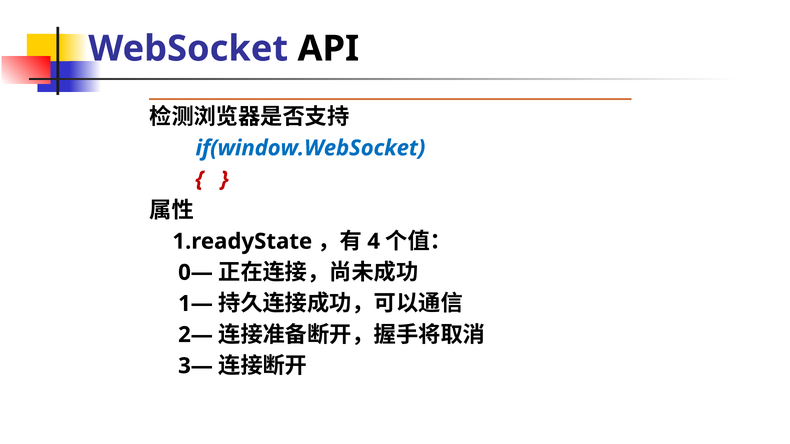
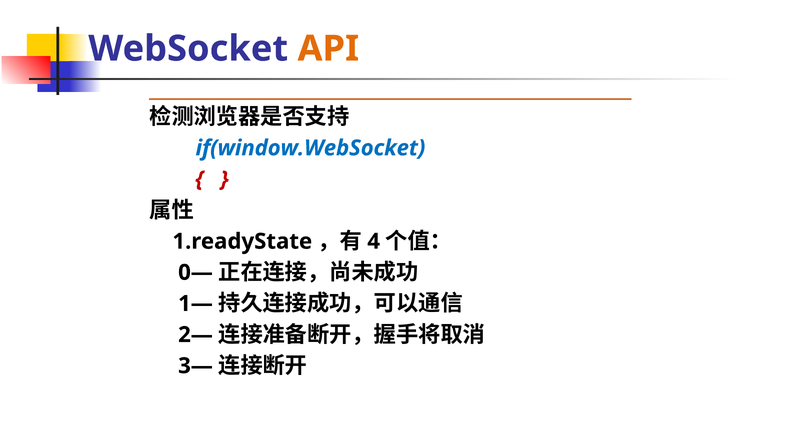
API colour: black -> orange
